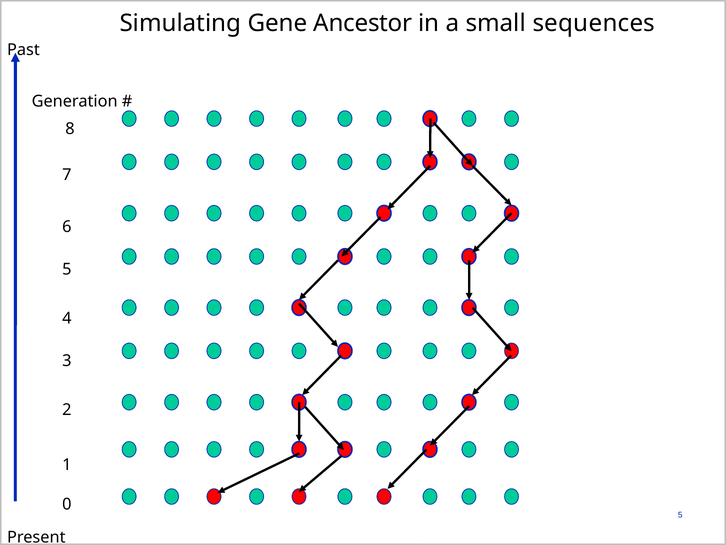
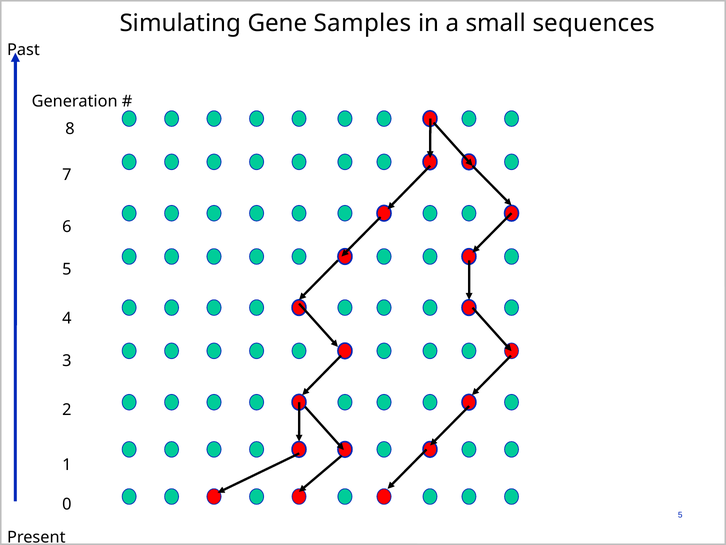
Ancestor: Ancestor -> Samples
